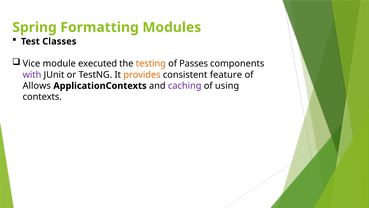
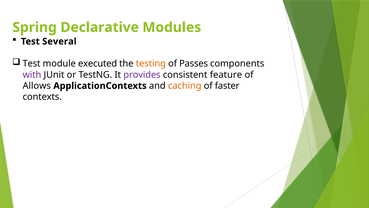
Formatting: Formatting -> Declarative
Classes: Classes -> Several
Vice at (31, 64): Vice -> Test
provides colour: orange -> purple
caching colour: purple -> orange
using: using -> faster
